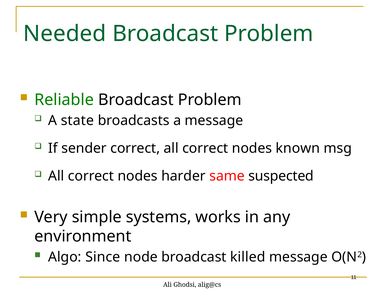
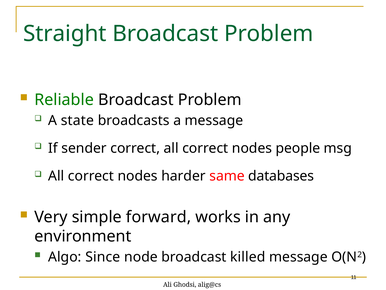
Needed: Needed -> Straight
known: known -> people
suspected: suspected -> databases
systems: systems -> forward
